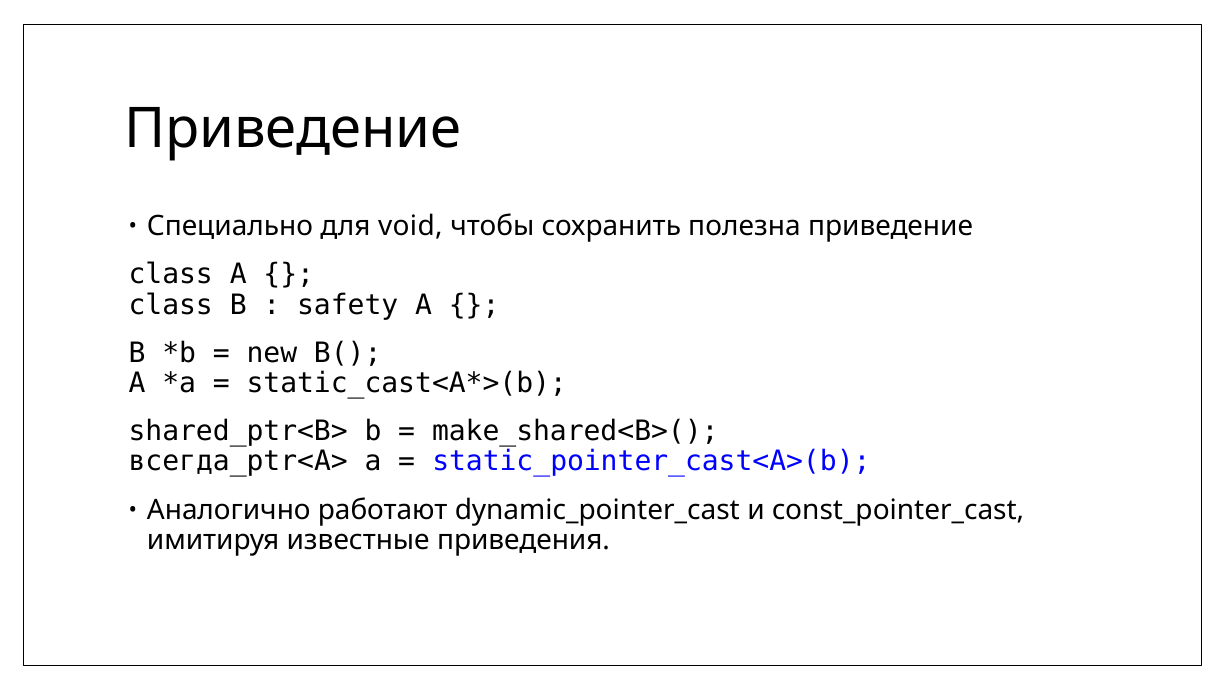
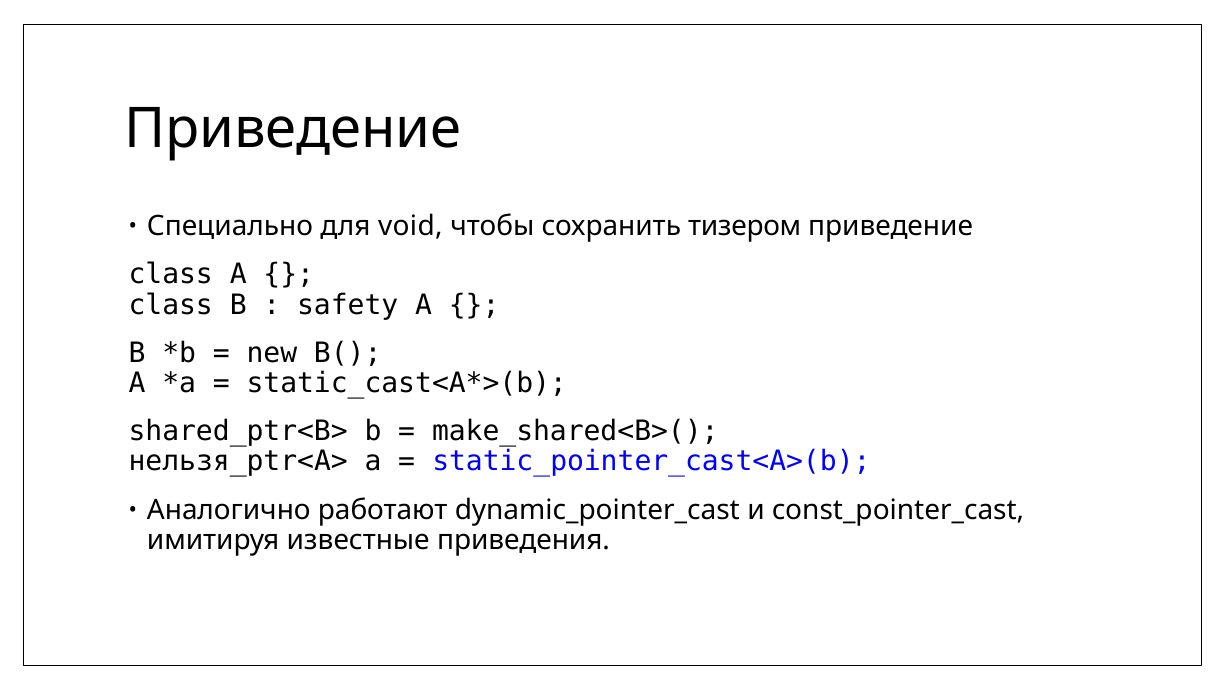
полезна: полезна -> тизером
всегда_ptr<A>: всегда_ptr<A> -> нельзя_ptr<A>
